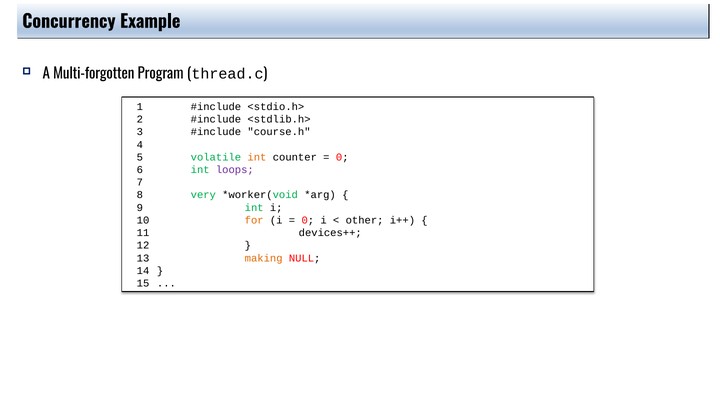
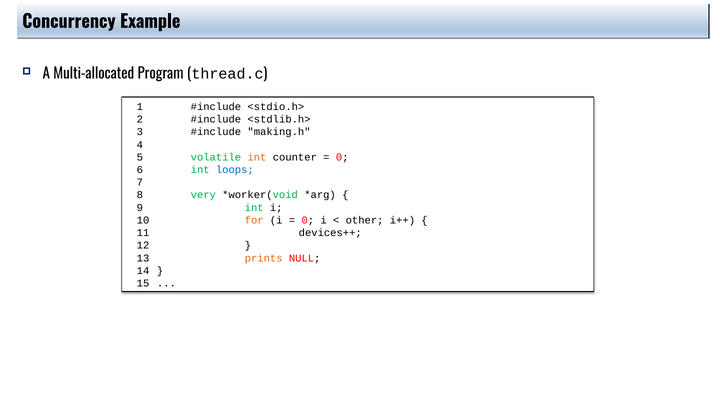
Multi-forgotten: Multi-forgotten -> Multi-allocated
course.h: course.h -> making.h
loops colour: purple -> blue
making: making -> prints
